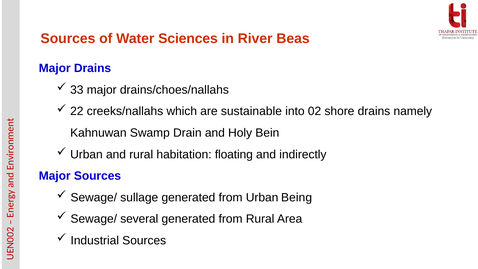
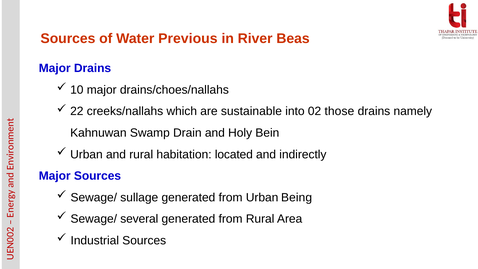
Sciences: Sciences -> Previous
33: 33 -> 10
shore: shore -> those
floating: floating -> located
